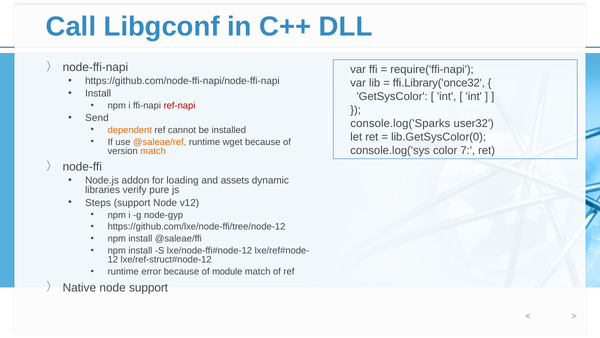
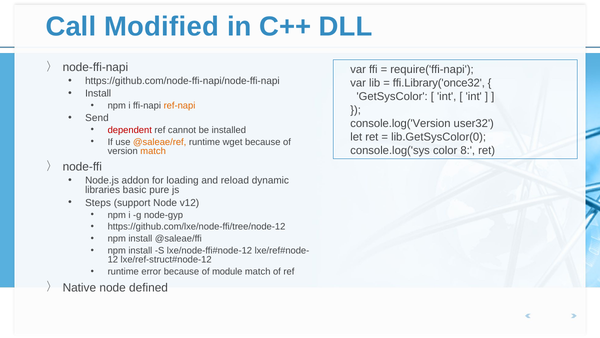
Libgconf: Libgconf -> Modified
ref-napi colour: red -> orange
console.log('Sparks: console.log('Sparks -> console.log('Version
dependent colour: orange -> red
7: 7 -> 8
assets: assets -> reload
verify: verify -> basic
node support: support -> defined
